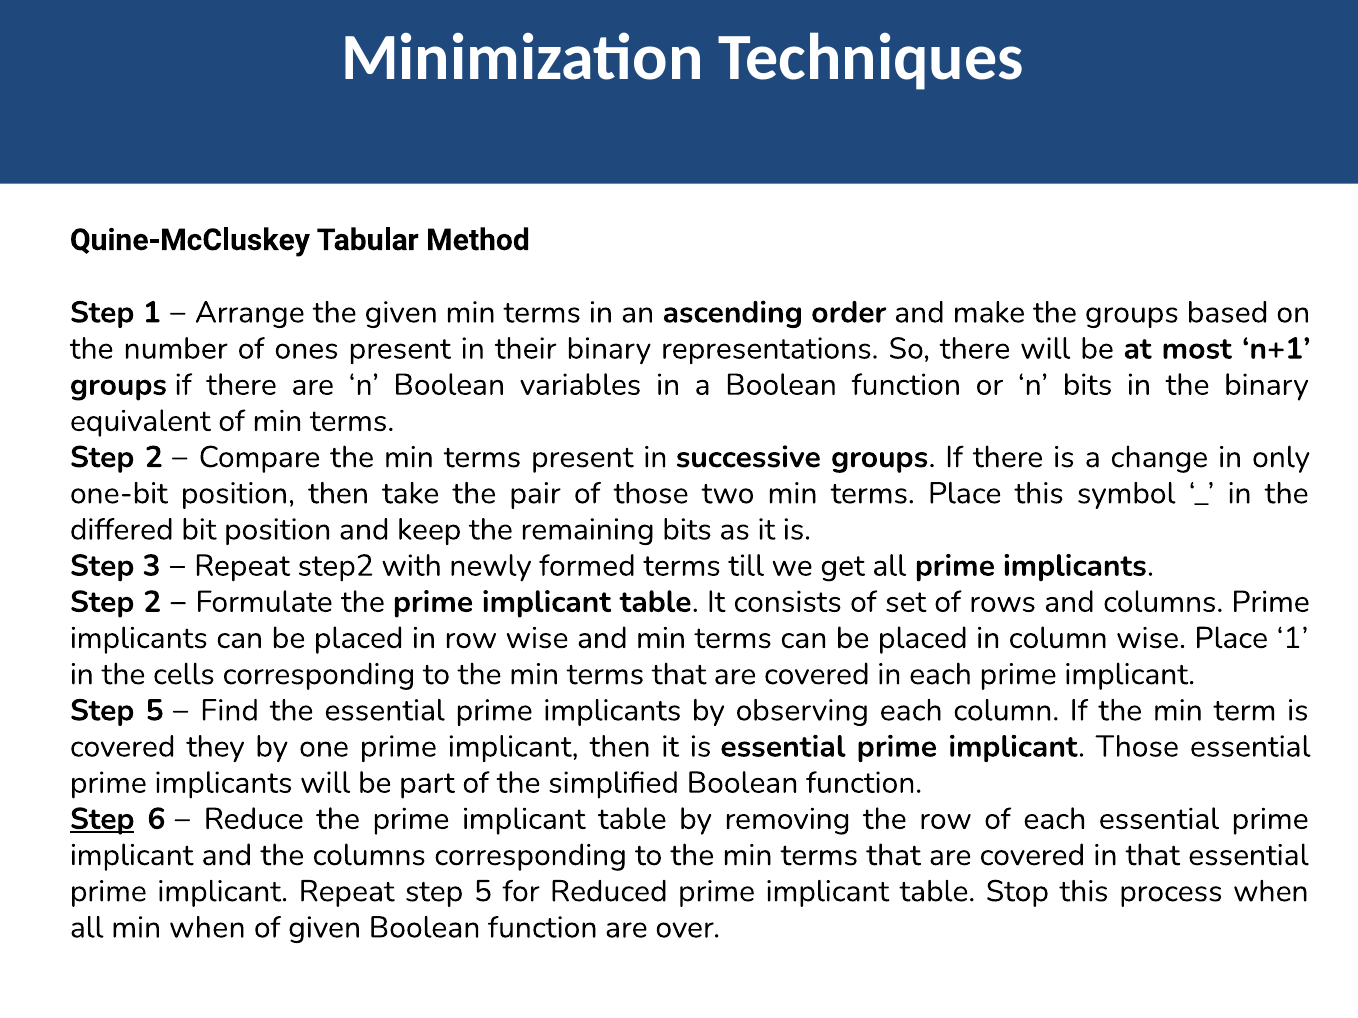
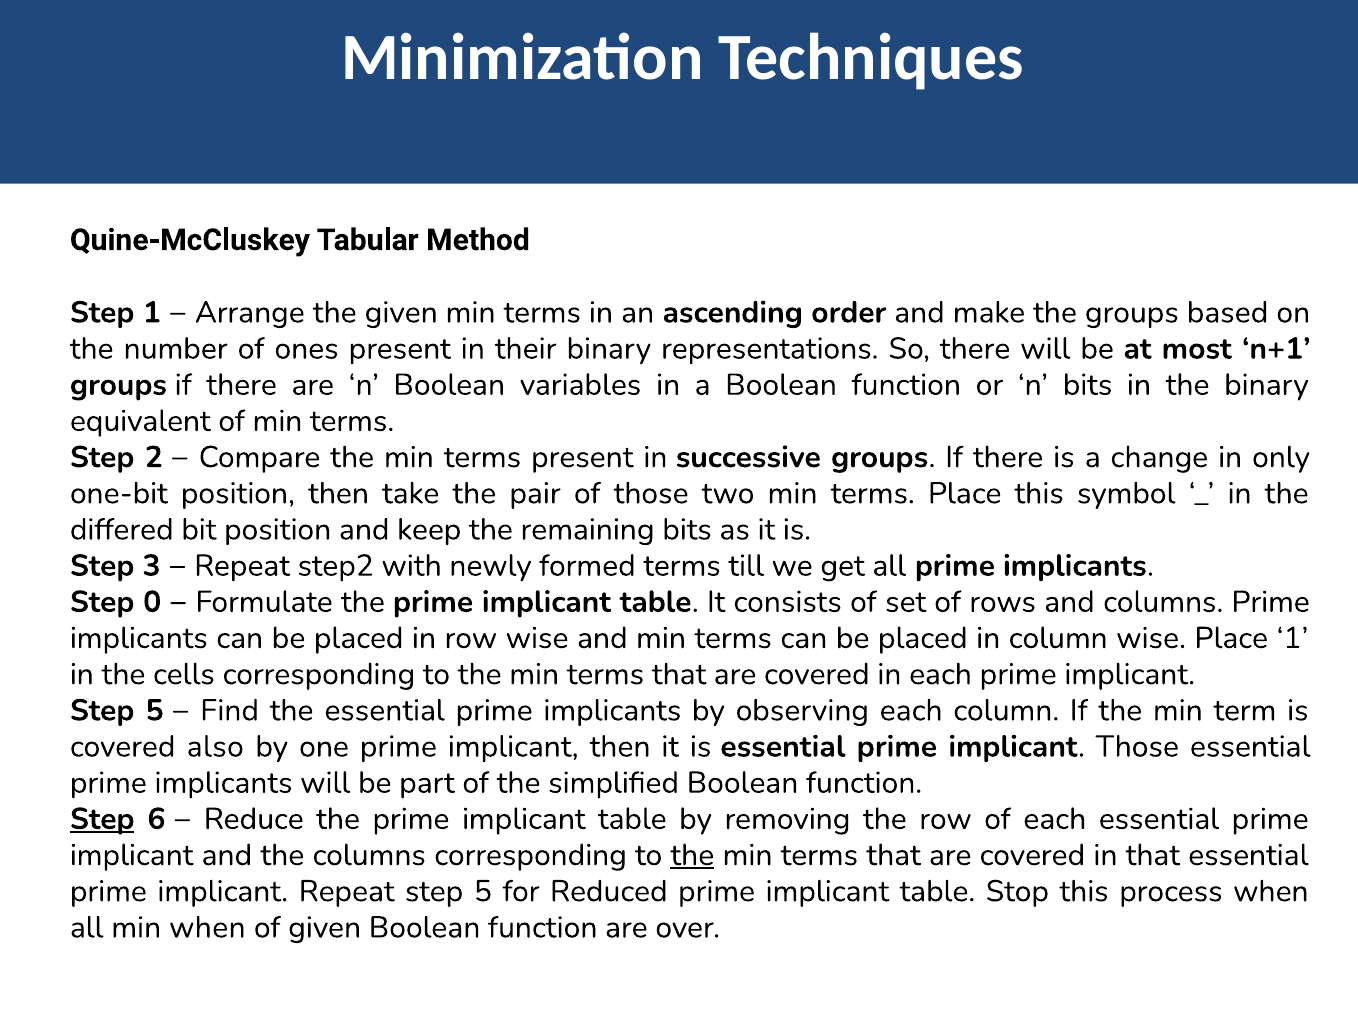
2 at (152, 602): 2 -> 0
they: they -> also
the at (692, 856) underline: none -> present
